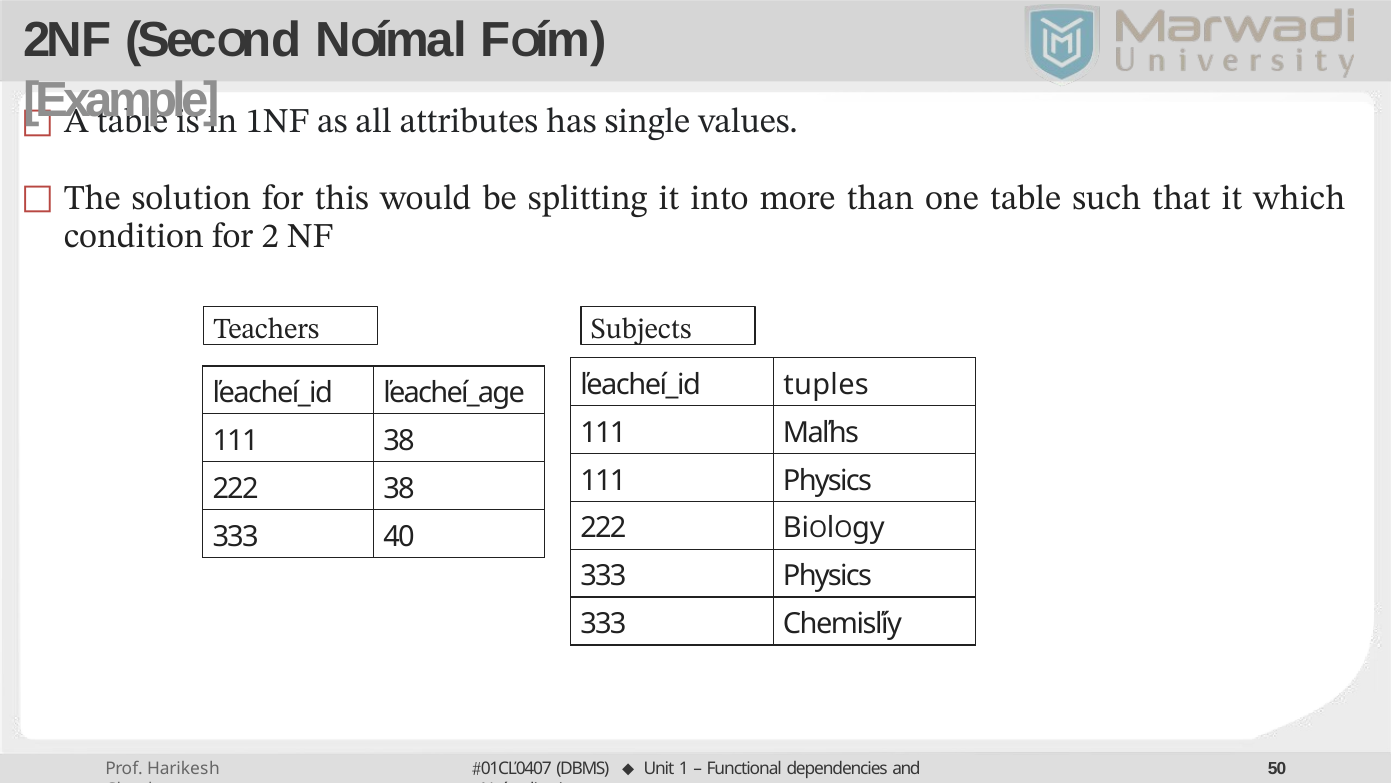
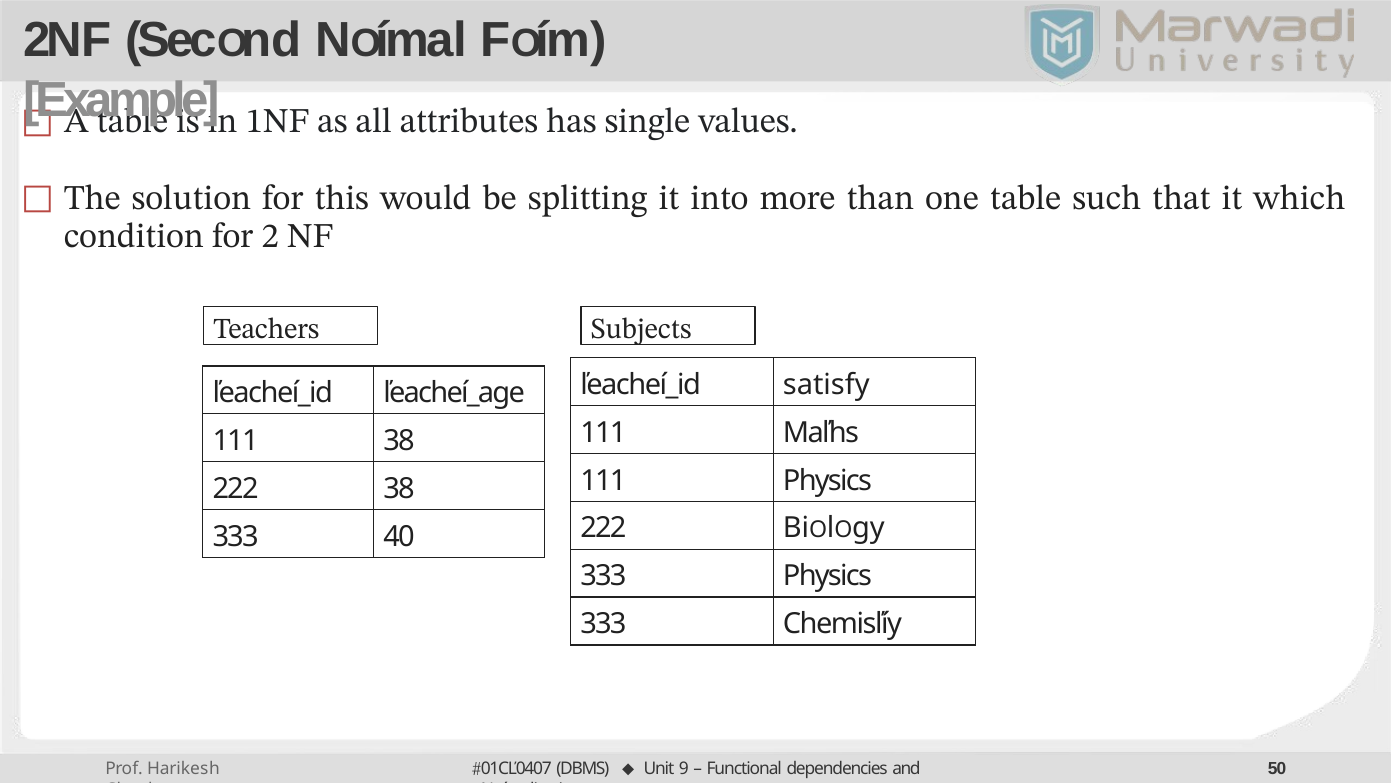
tuples: tuples -> satisfy
1: 1 -> 9
